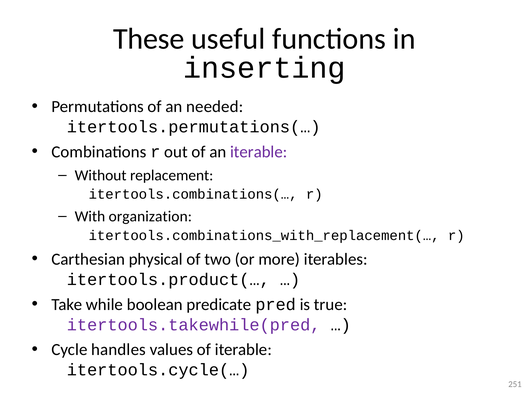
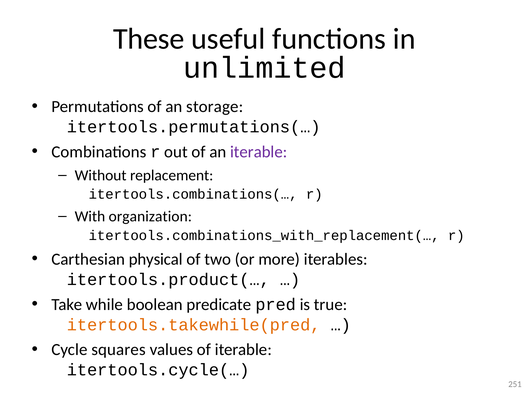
inserting: inserting -> unlimited
needed: needed -> storage
itertools.takewhile(pred colour: purple -> orange
handles: handles -> squares
